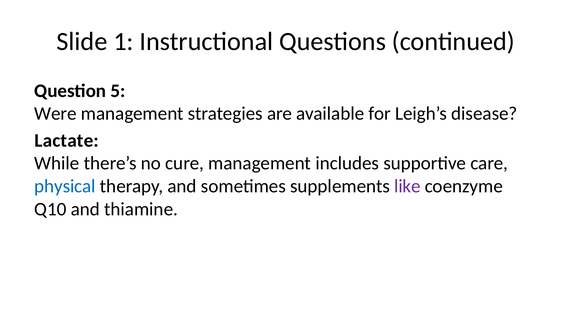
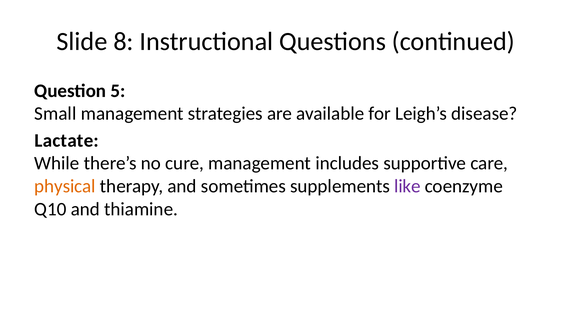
1: 1 -> 8
Were: Were -> Small
physical colour: blue -> orange
